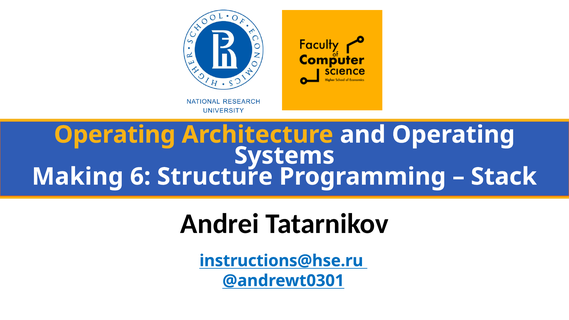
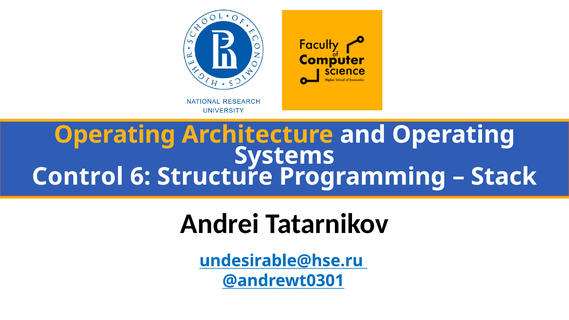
Making: Making -> Control
instructions@hse.ru: instructions@hse.ru -> undesirable@hse.ru
